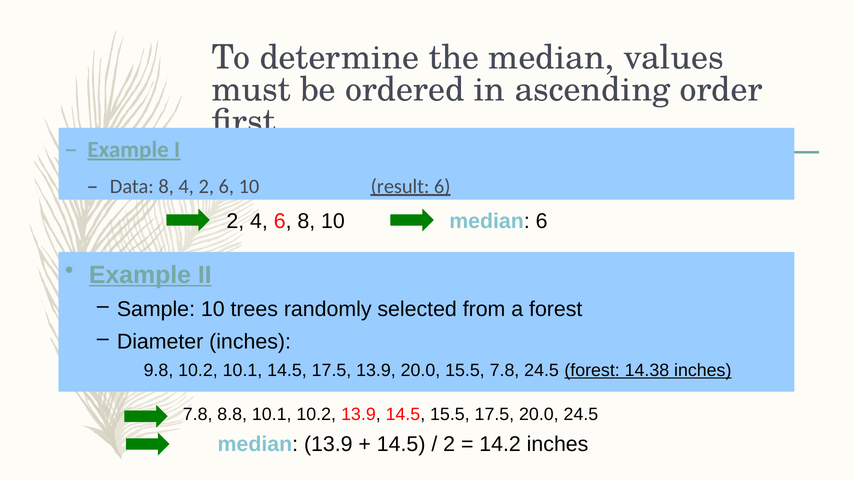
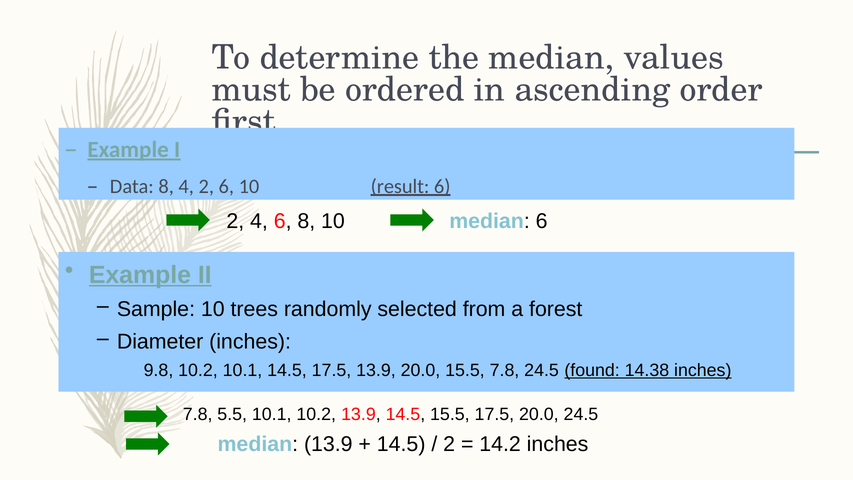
24.5 forest: forest -> found
8.8: 8.8 -> 5.5
